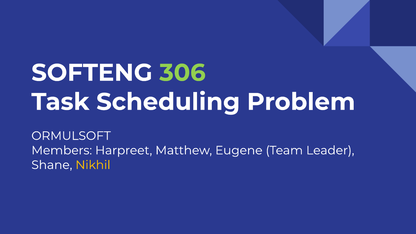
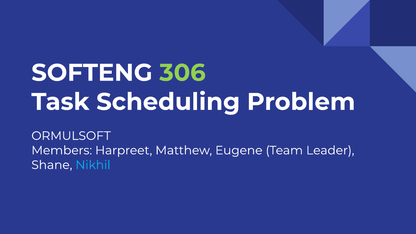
Nikhil colour: yellow -> light blue
